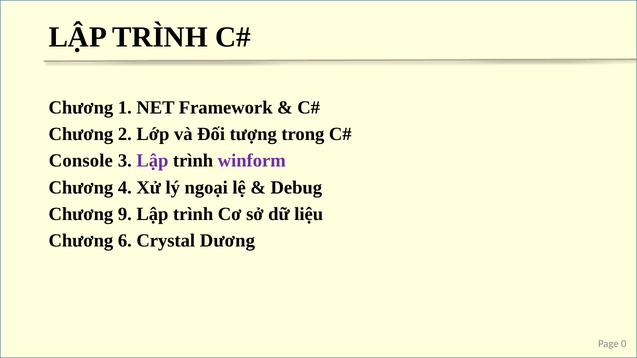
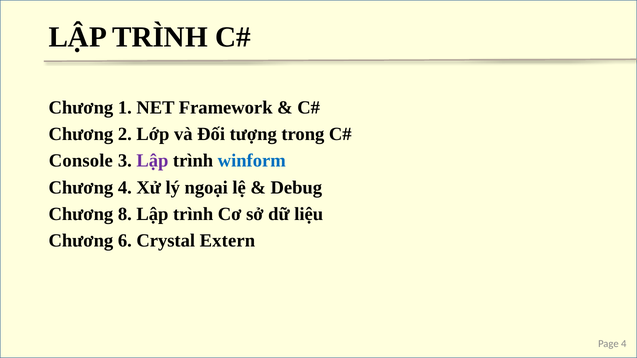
winform colour: purple -> blue
9: 9 -> 8
Dương: Dương -> Extern
Page 0: 0 -> 4
